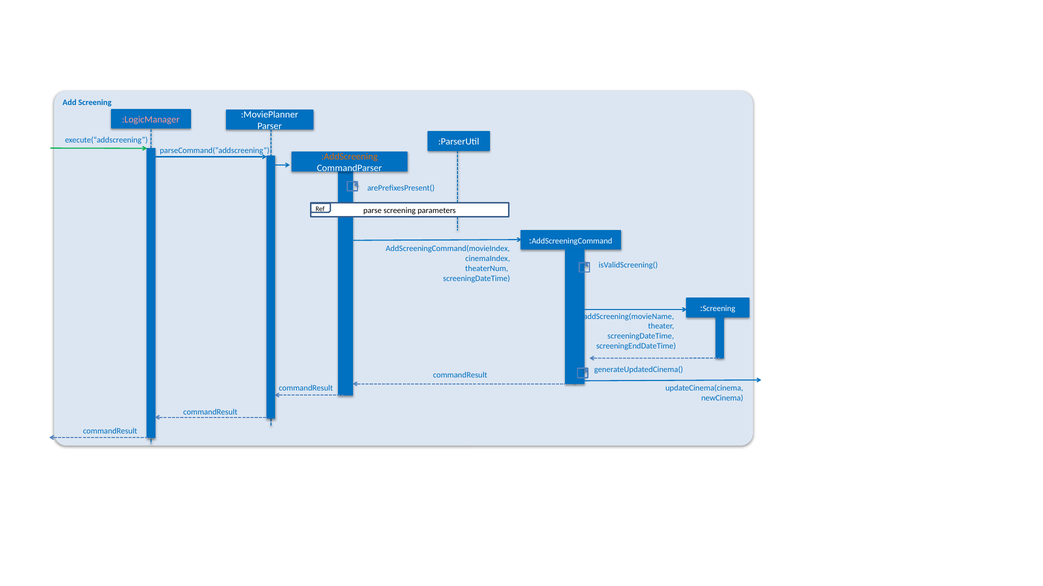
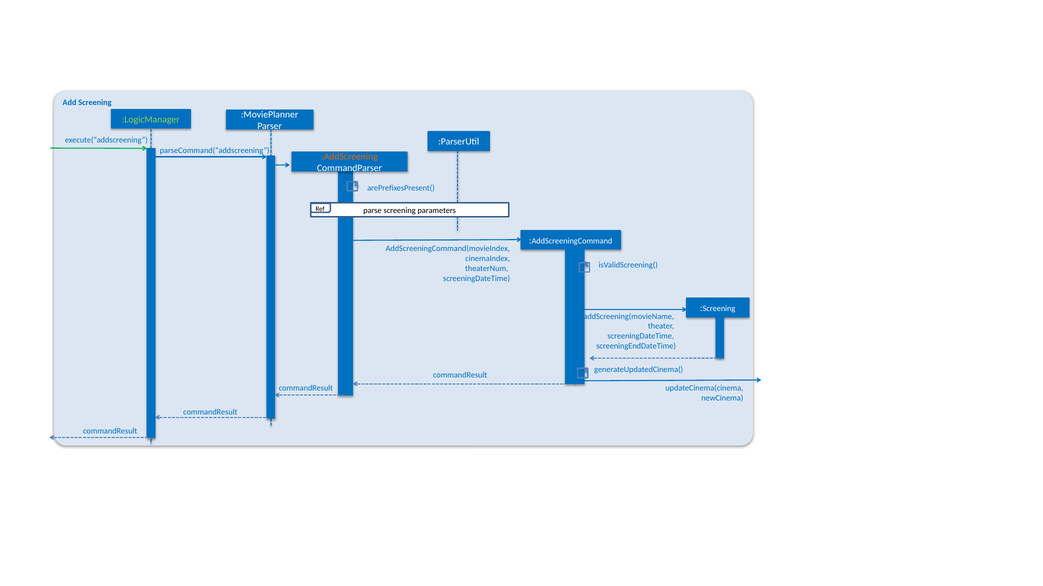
:LogicManager colour: pink -> light green
